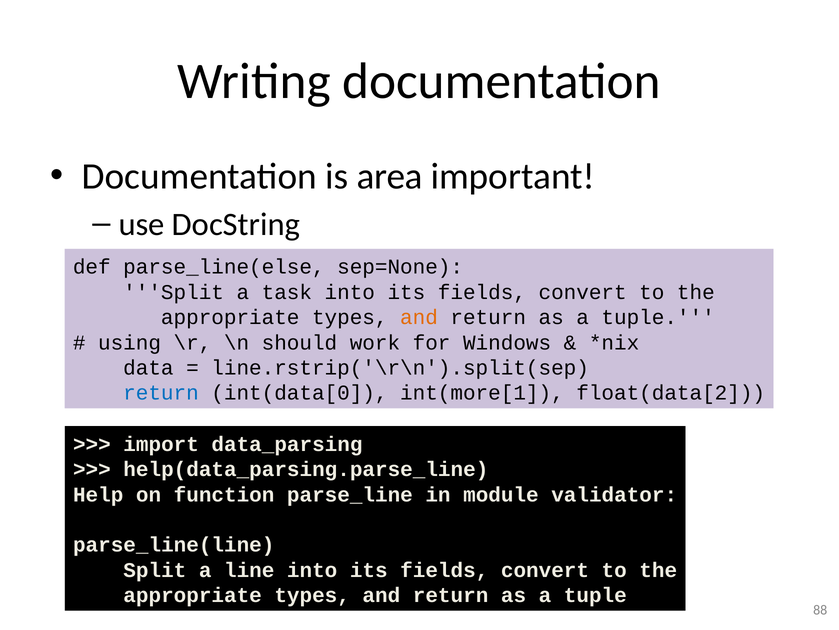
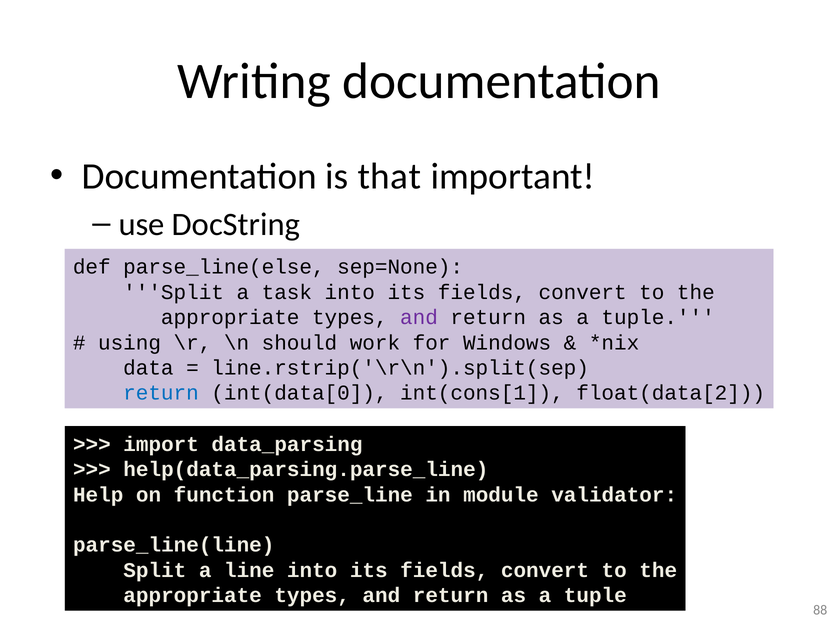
area: area -> that
and at (419, 317) colour: orange -> purple
int(more[1: int(more[1 -> int(cons[1
